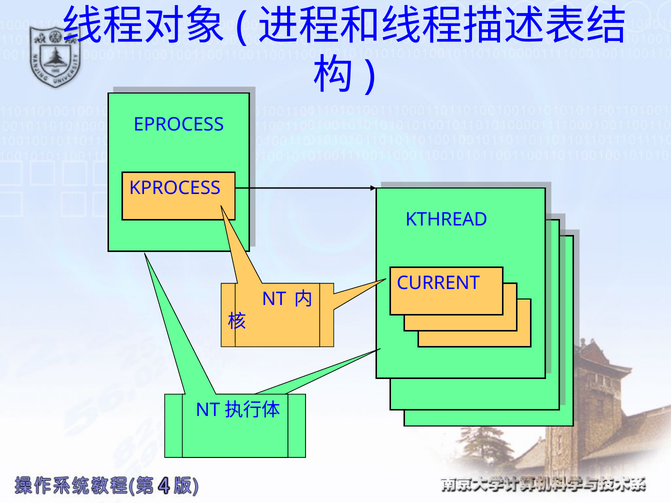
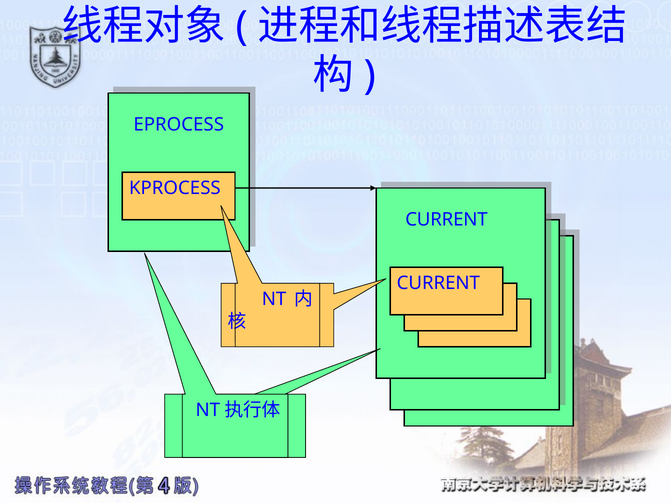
KTHREAD at (446, 220): KTHREAD -> CURRENT
